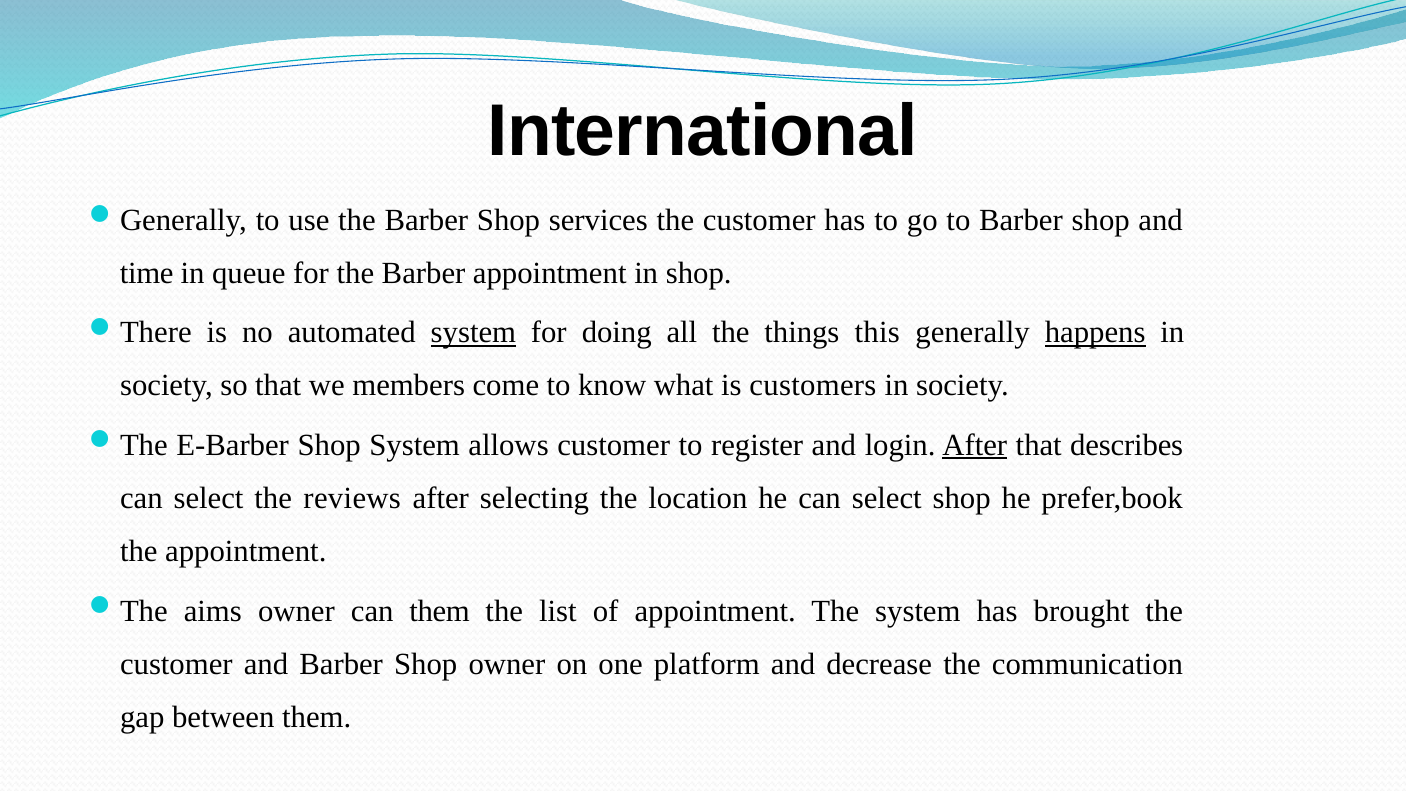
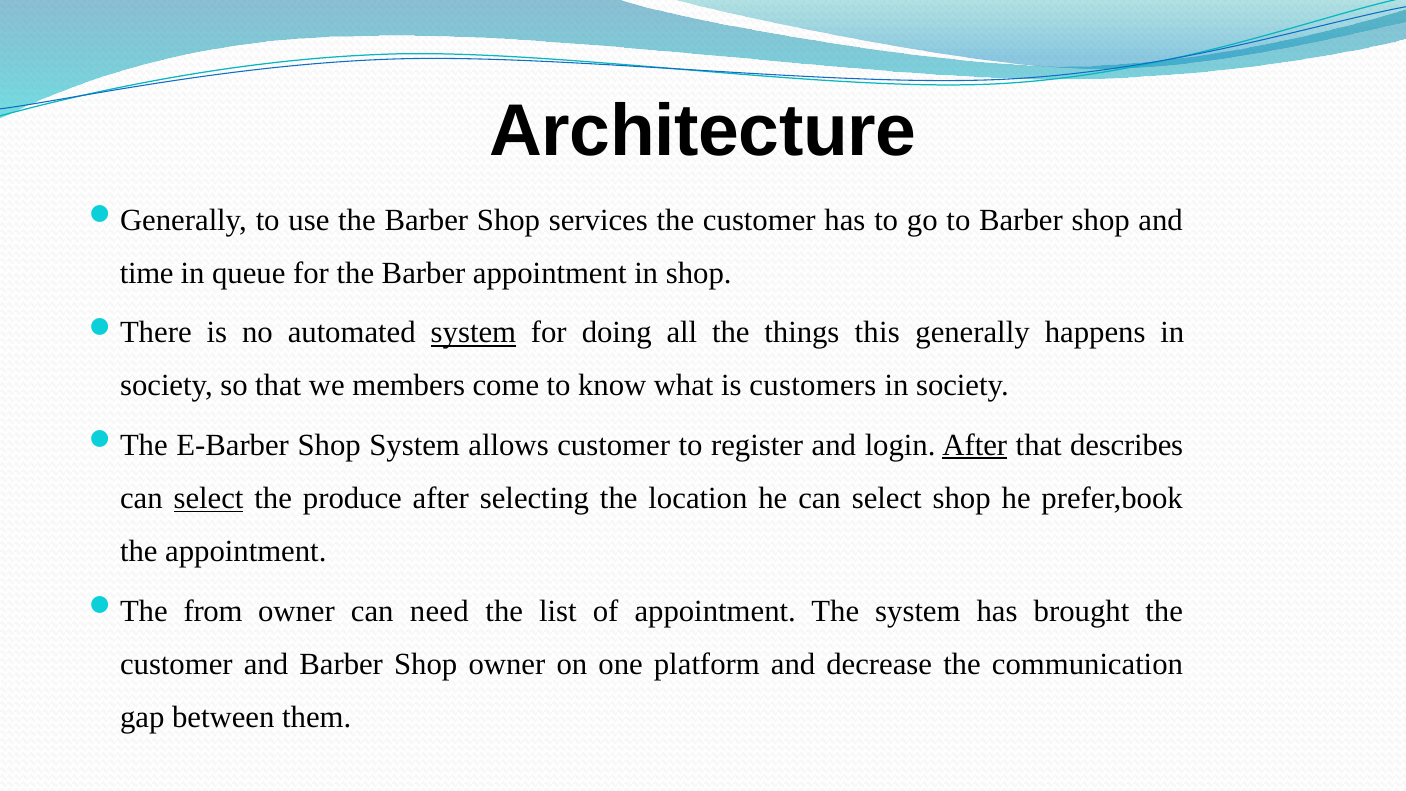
International: International -> Architecture
happens underline: present -> none
select at (209, 498) underline: none -> present
reviews: reviews -> produce
aims: aims -> from
can them: them -> need
